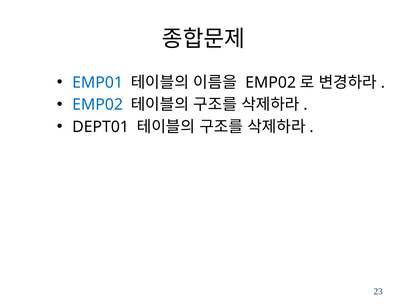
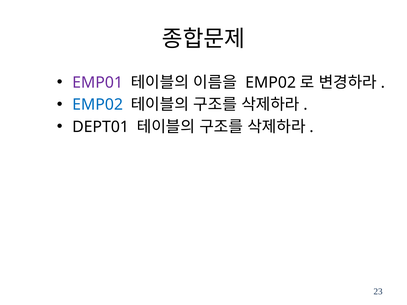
EMP01 colour: blue -> purple
